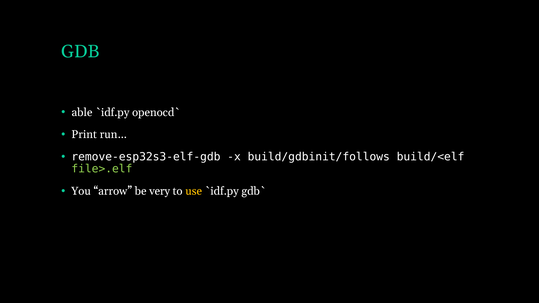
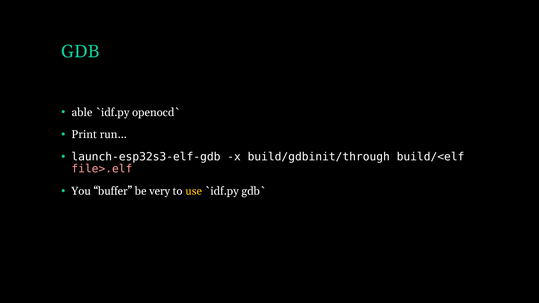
remove-esp32s3-elf-gdb: remove-esp32s3-elf-gdb -> launch-esp32s3-elf-gdb
build/gdbinit/follows: build/gdbinit/follows -> build/gdbinit/through
file>.elf colour: light green -> pink
arrow: arrow -> buffer
